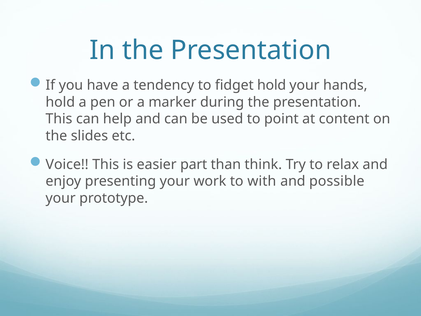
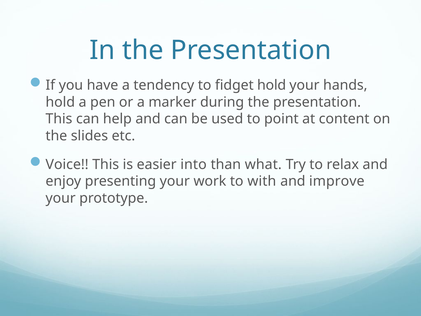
part: part -> into
think: think -> what
possible: possible -> improve
